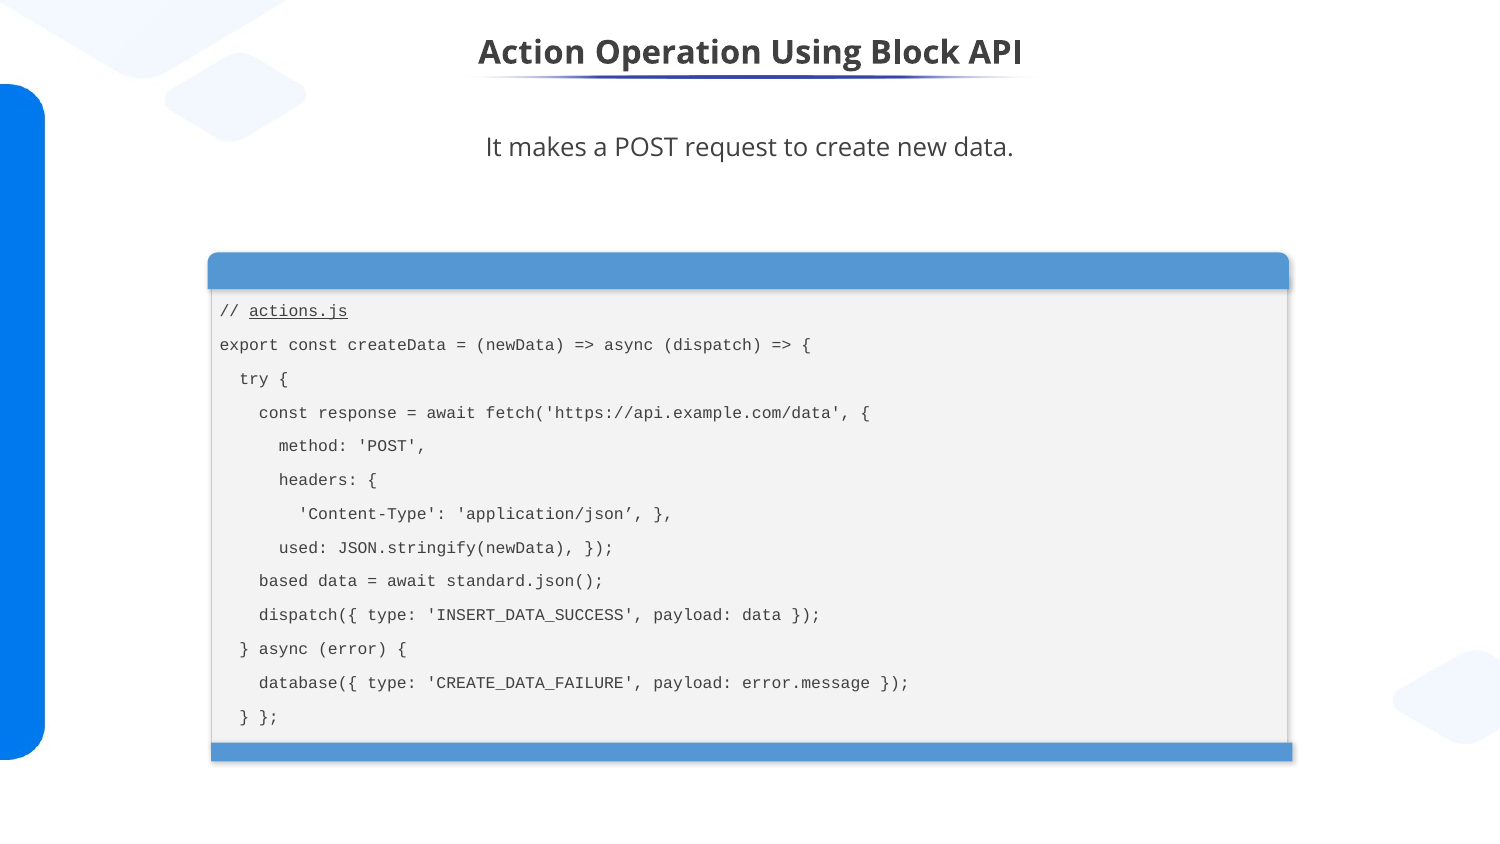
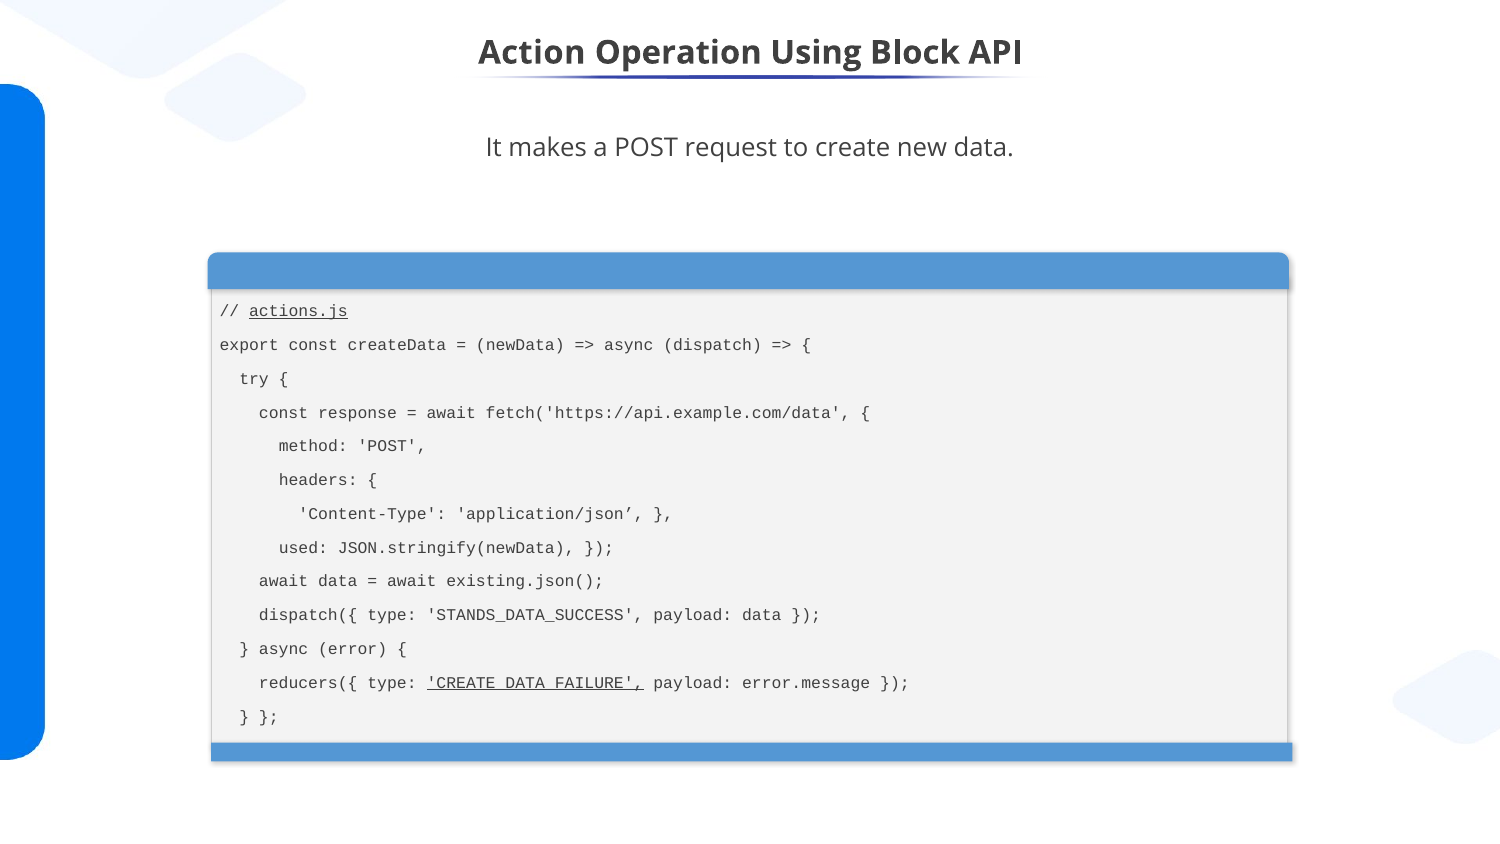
based at (284, 581): based -> await
standard.json(: standard.json( -> existing.json(
INSERT_DATA_SUCCESS: INSERT_DATA_SUCCESS -> STANDS_DATA_SUCCESS
database({: database({ -> reducers({
CREATE_DATA_FAILURE underline: none -> present
